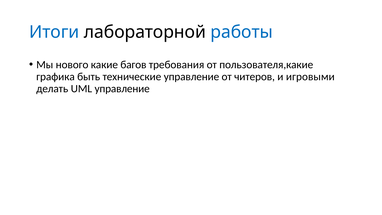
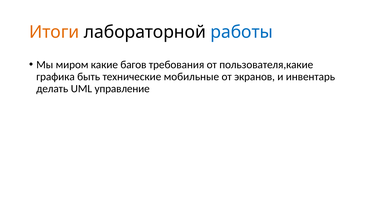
Итоги colour: blue -> orange
нового: нового -> миром
технические управление: управление -> мобильные
читеров: читеров -> экранов
игровыми: игровыми -> инвентарь
